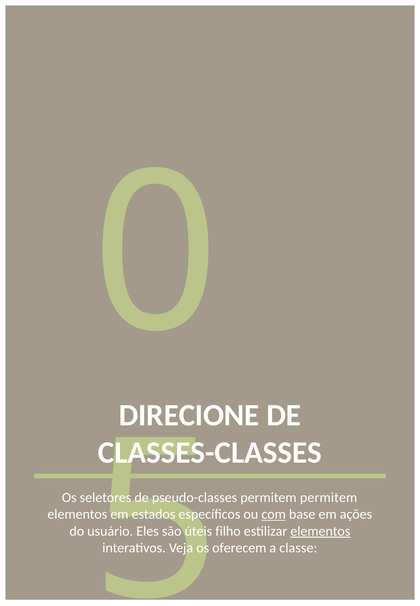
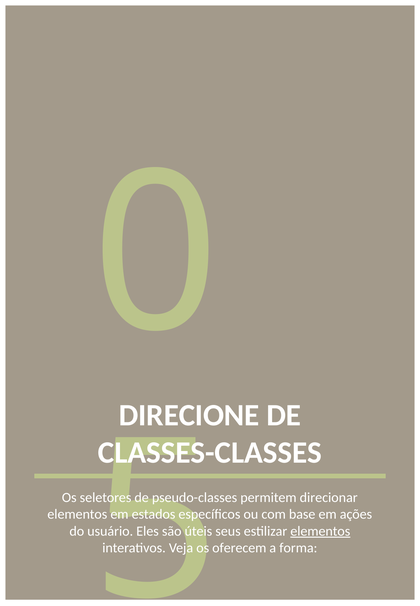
permitem permitem: permitem -> direcionar
com underline: present -> none
filho: filho -> seus
classe: classe -> forma
